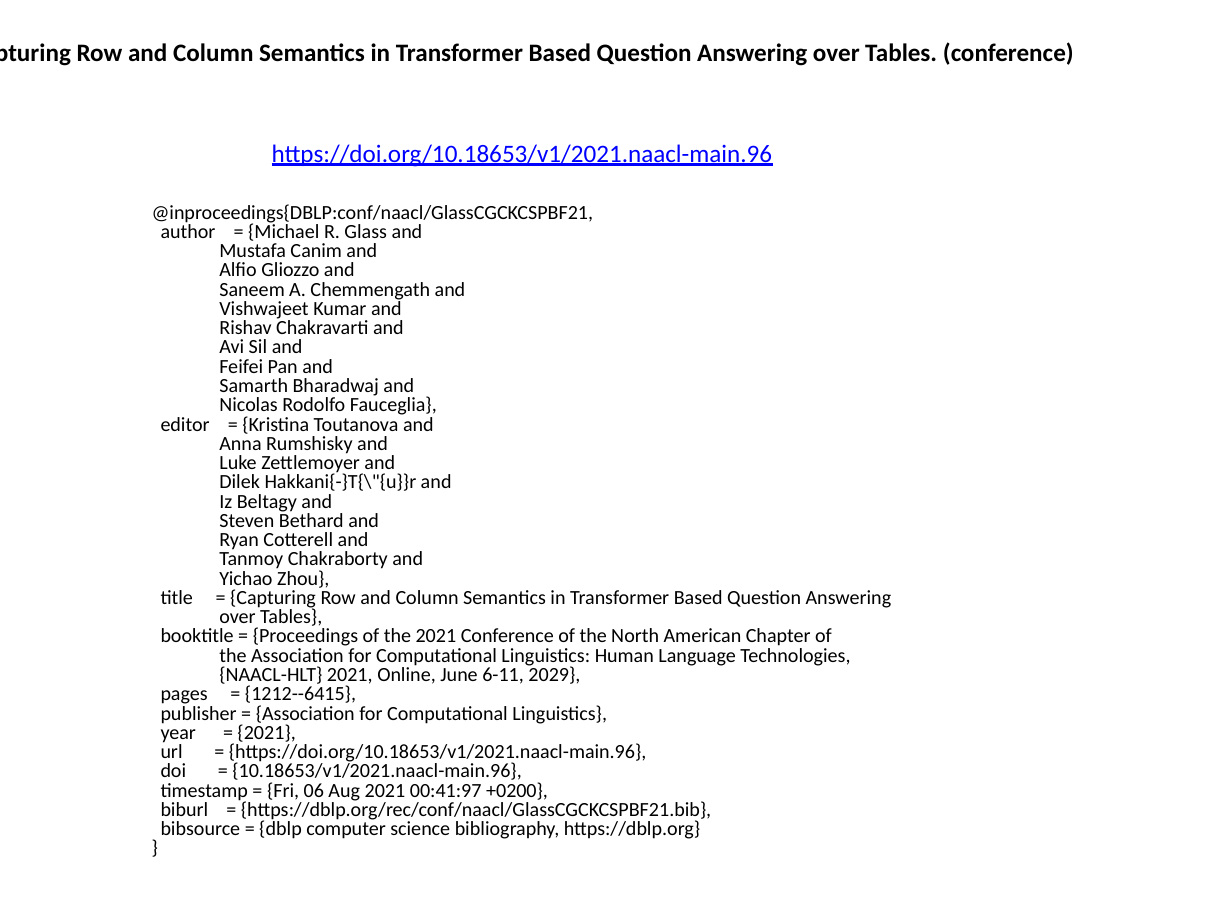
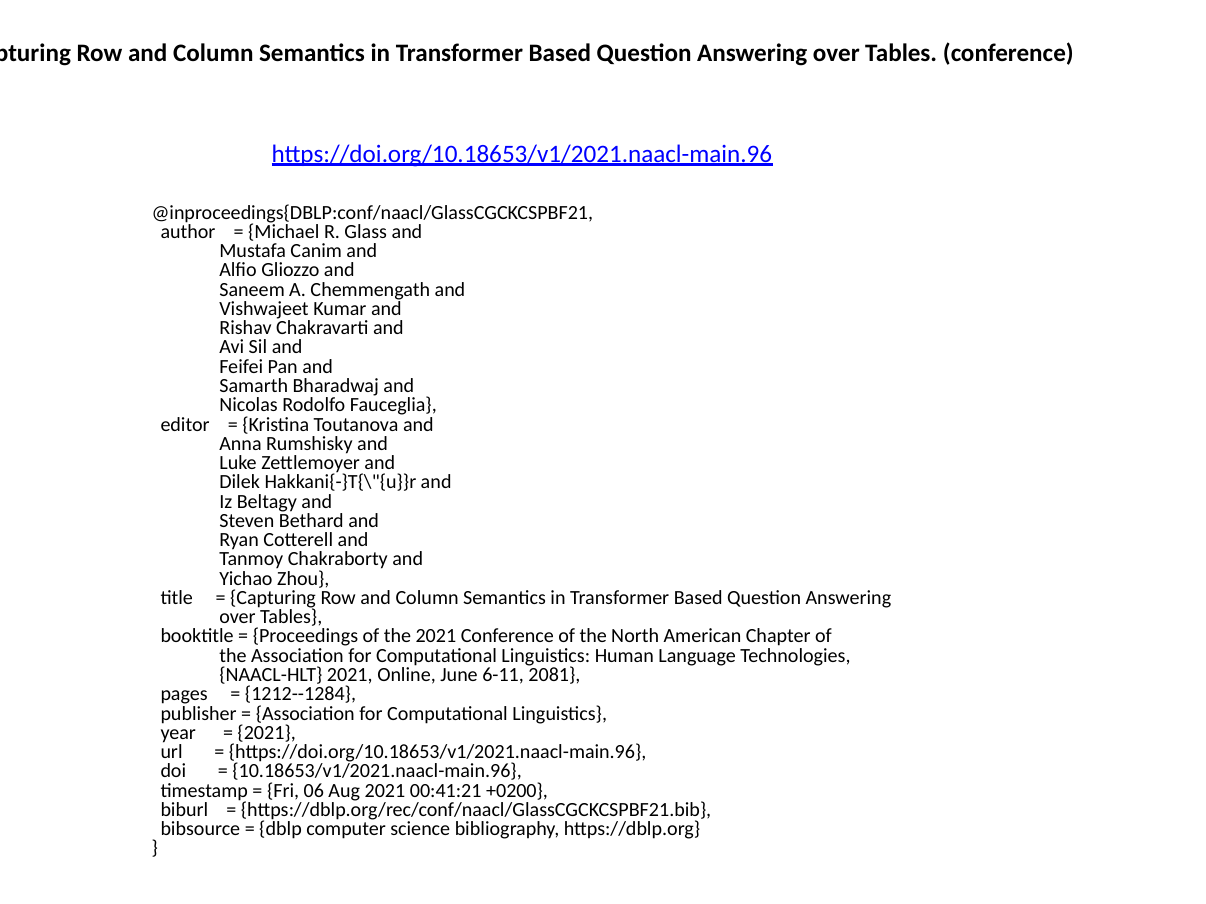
2029: 2029 -> 2081
1212--6415: 1212--6415 -> 1212--1284
00:41:97: 00:41:97 -> 00:41:21
